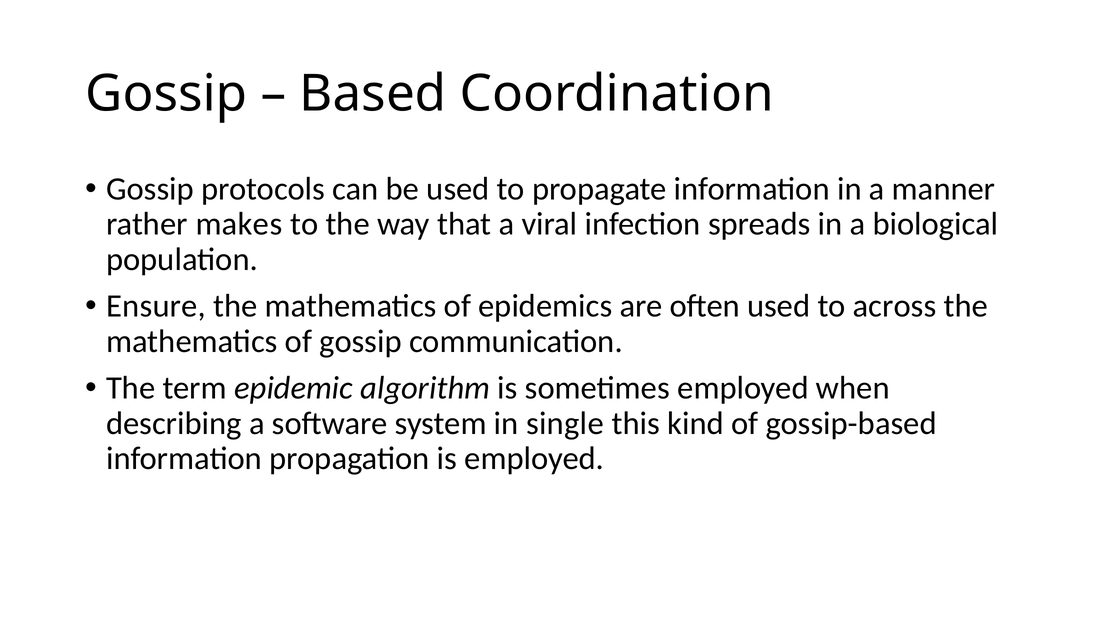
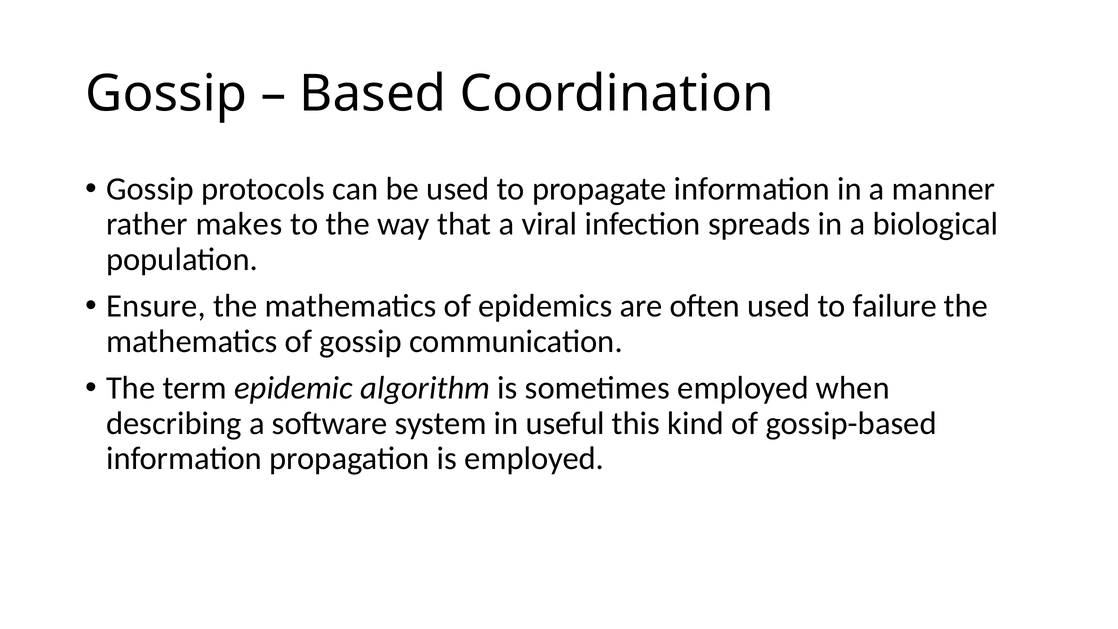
across: across -> failure
single: single -> useful
